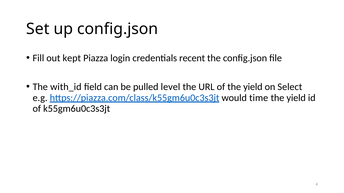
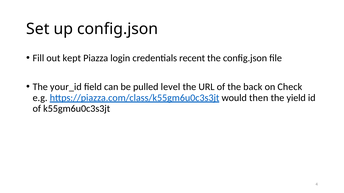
with_id: with_id -> your_id
of the yield: yield -> back
Select: Select -> Check
time: time -> then
